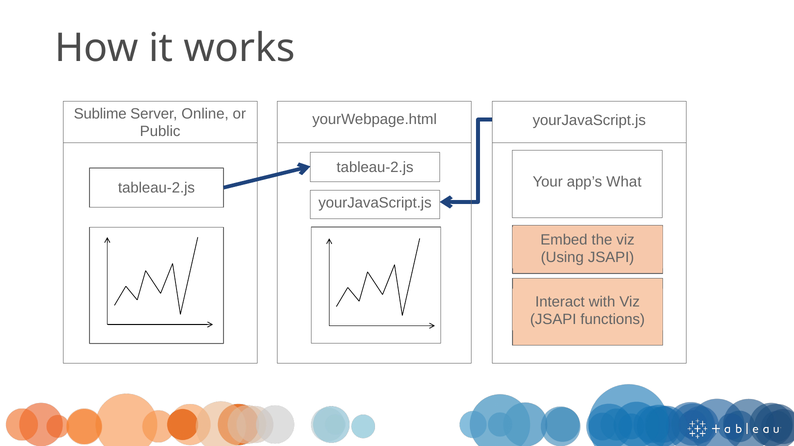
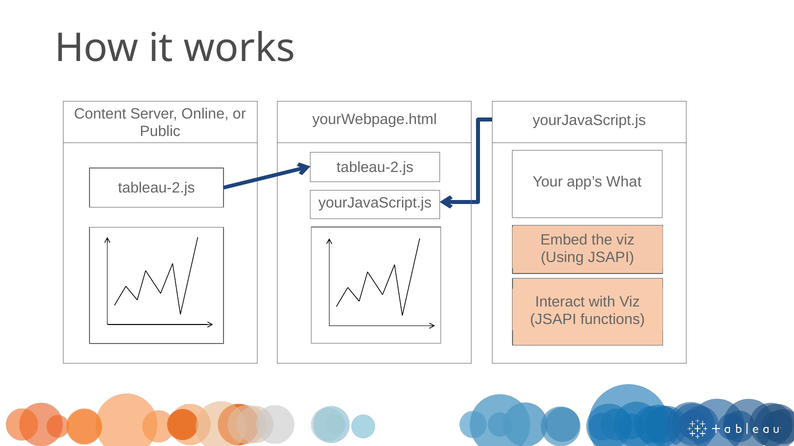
Sublime: Sublime -> Content
